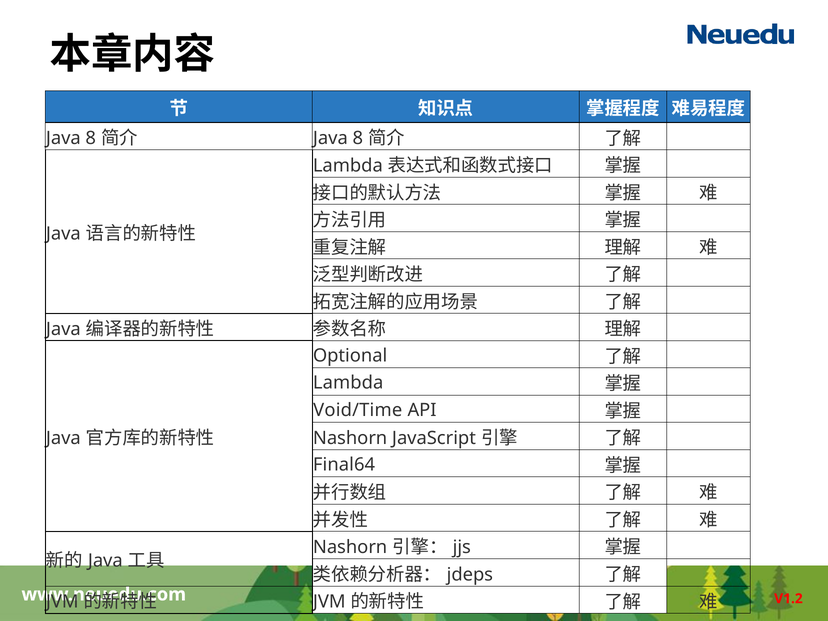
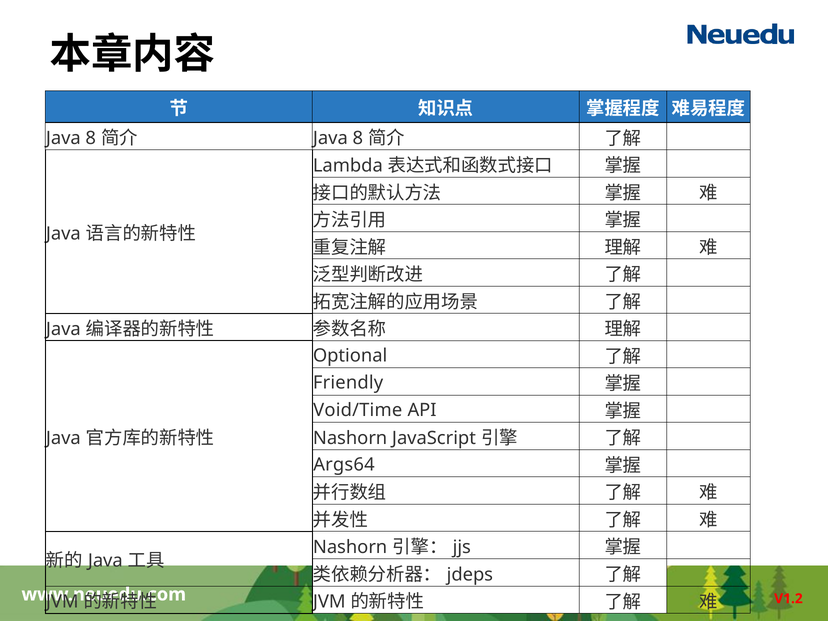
Lambda at (348, 383): Lambda -> Friendly
Final64: Final64 -> Args64
